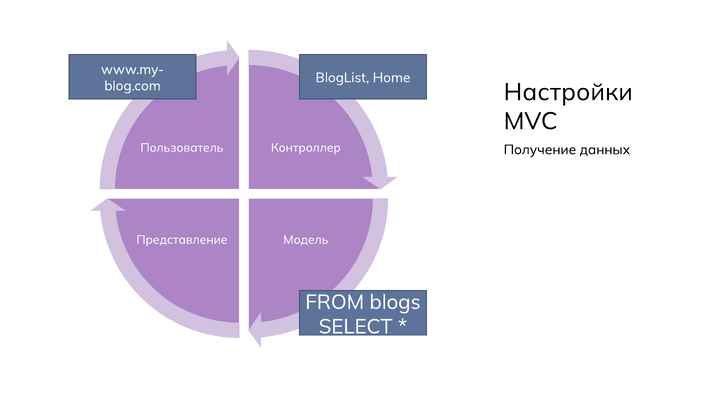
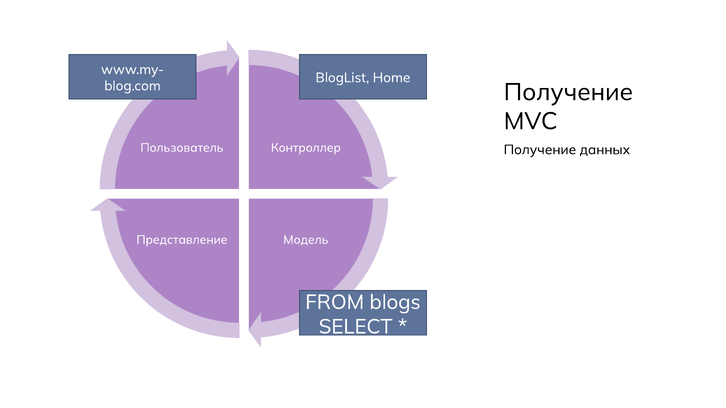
Настройки at (568, 92): Настройки -> Получение
